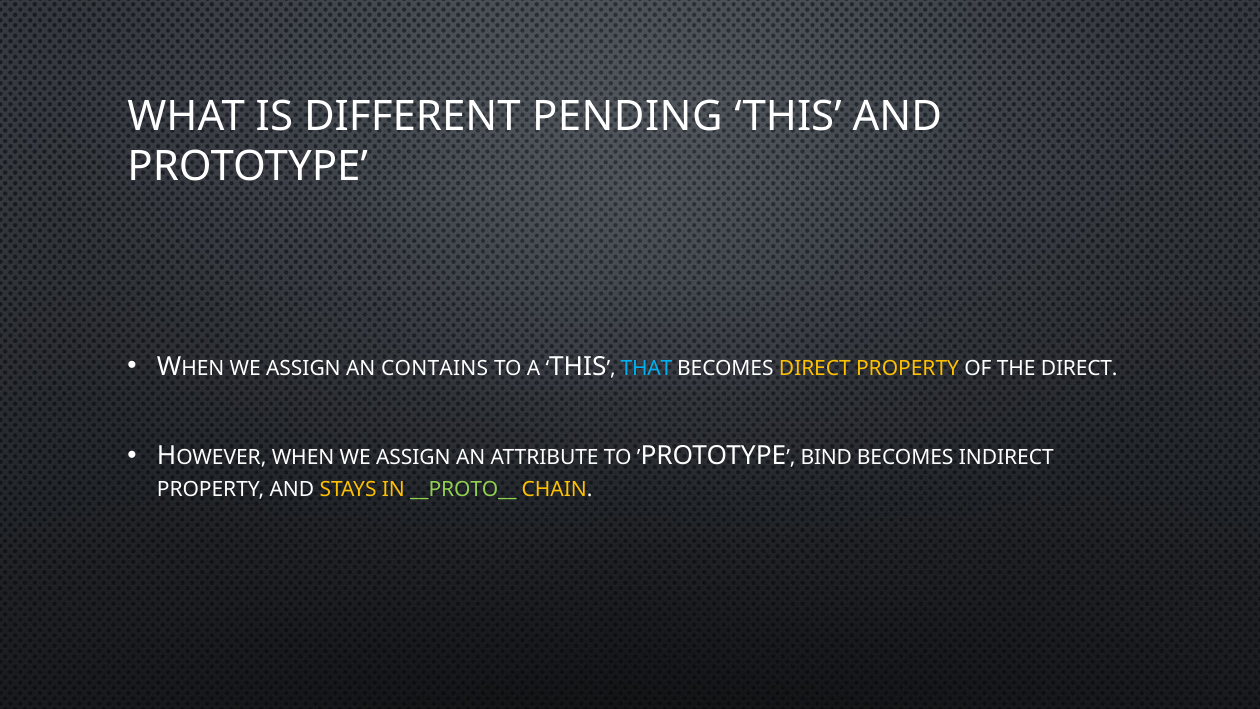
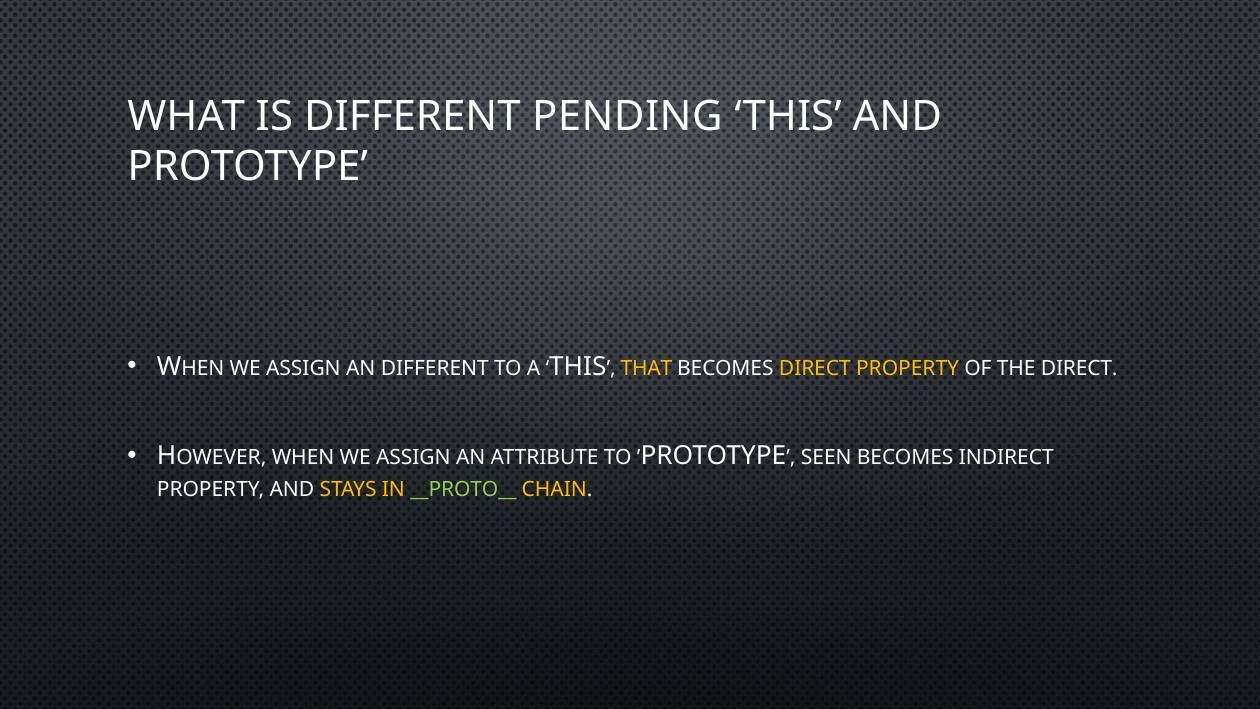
AN CONTAINS: CONTAINS -> DIFFERENT
THAT colour: light blue -> yellow
BIND: BIND -> SEEN
